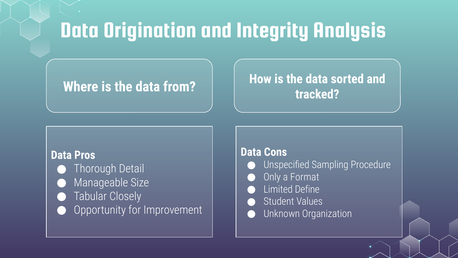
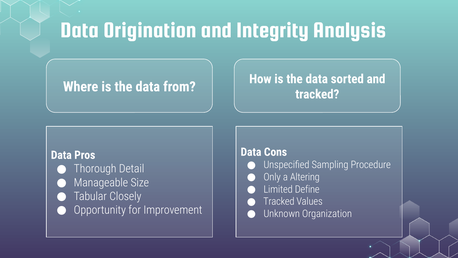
Format: Format -> Altering
Student at (279, 201): Student -> Tracked
